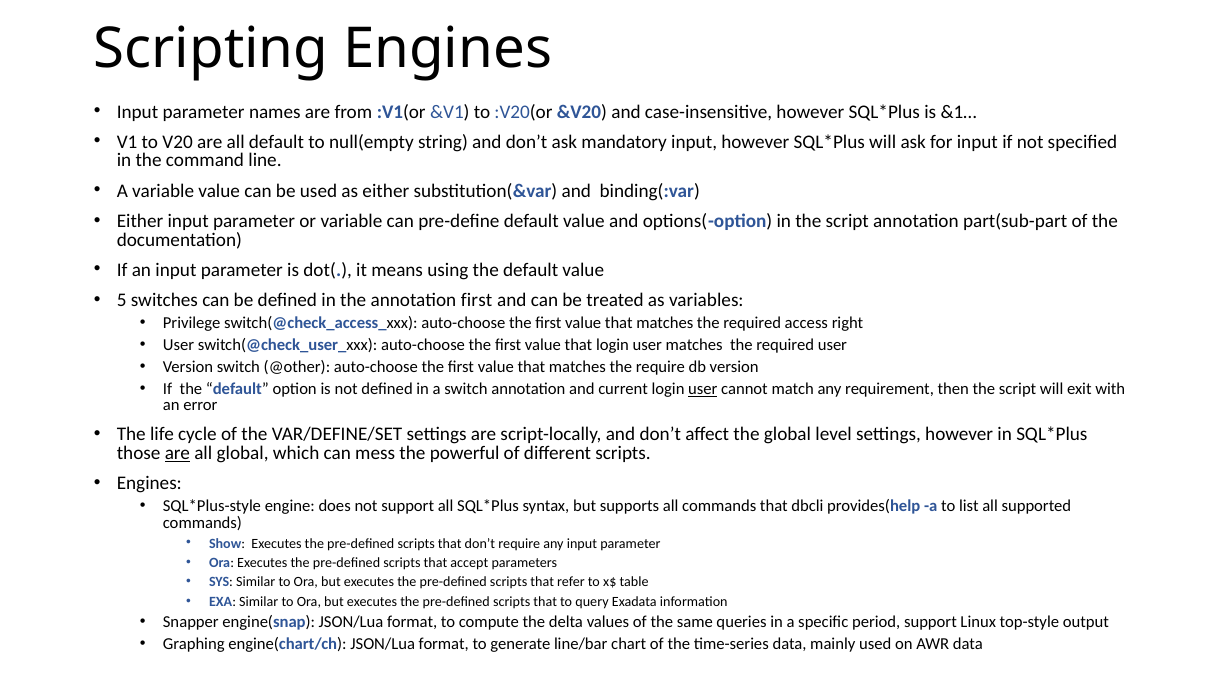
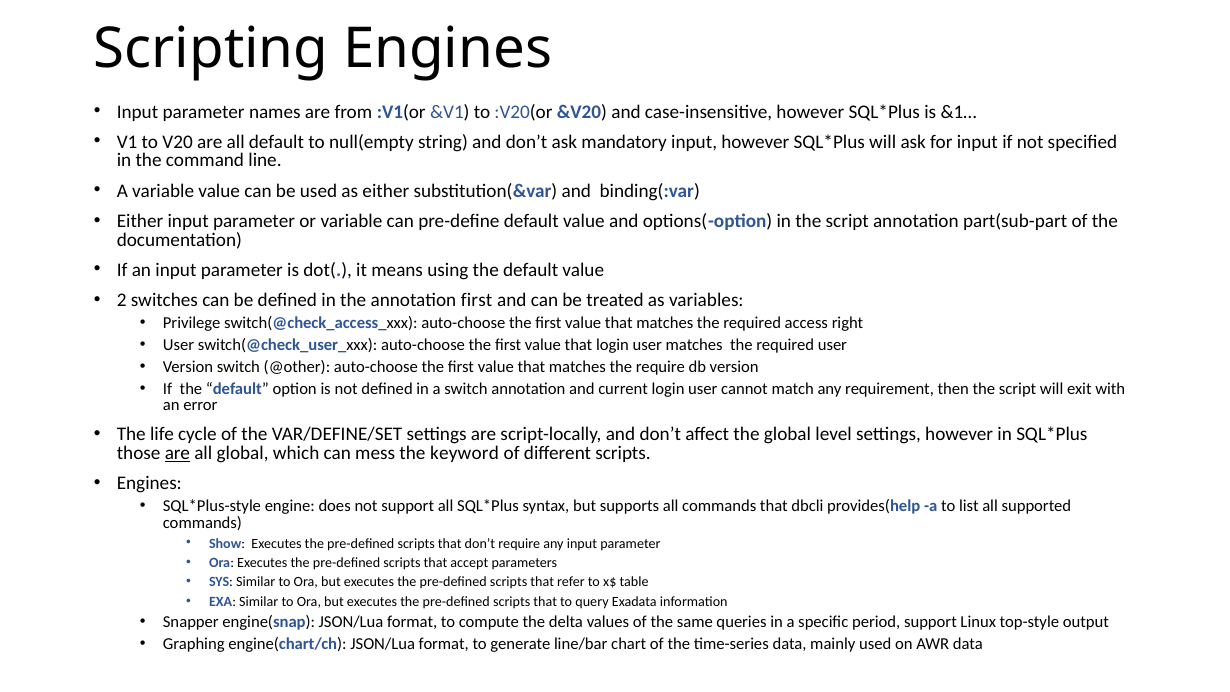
5: 5 -> 2
user at (703, 389) underline: present -> none
powerful: powerful -> keyword
